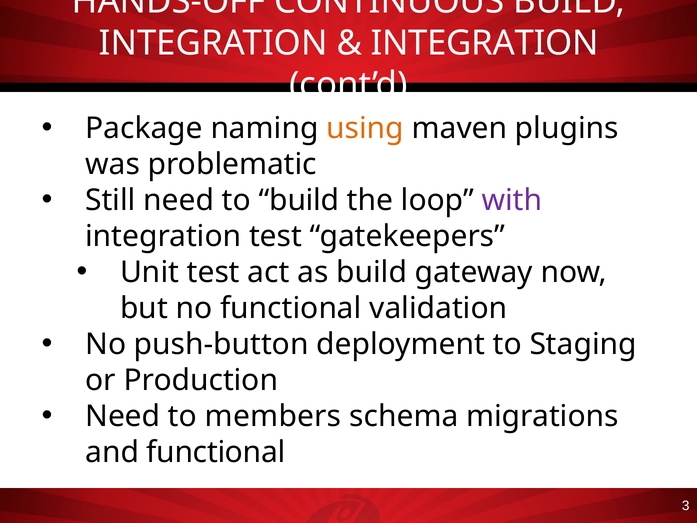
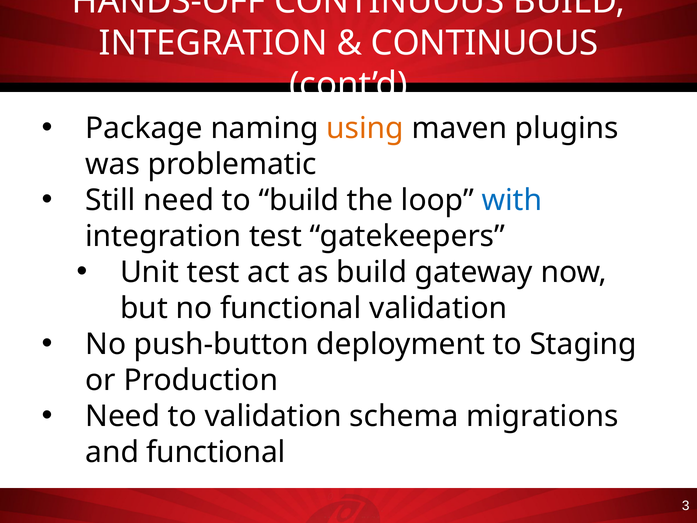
INTEGRATION at (485, 43): INTEGRATION -> CONTINUOUS
with colour: purple -> blue
to members: members -> validation
